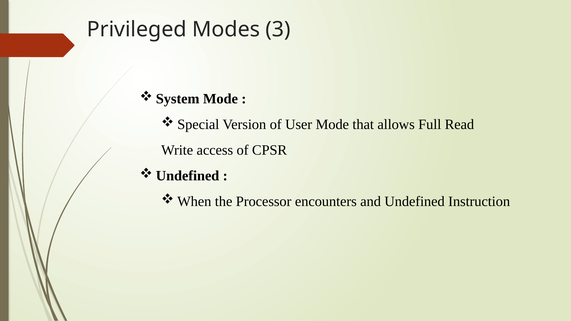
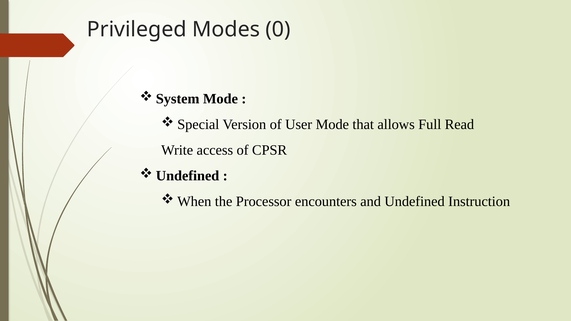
3: 3 -> 0
